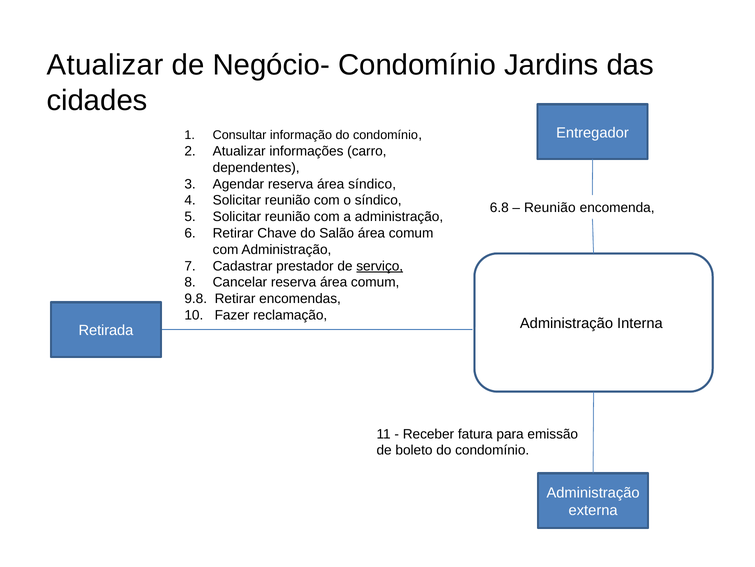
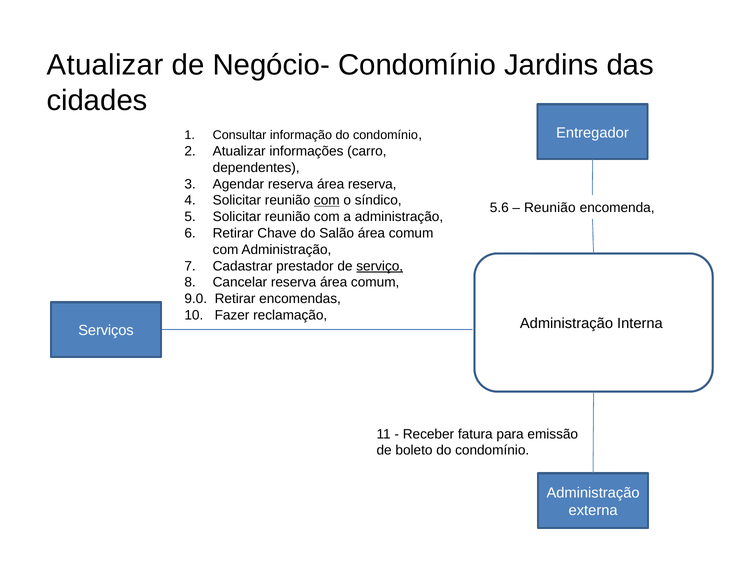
área síndico: síndico -> reserva
com at (327, 200) underline: none -> present
6.8: 6.8 -> 5.6
9.8: 9.8 -> 9.0
Retirada: Retirada -> Serviços
